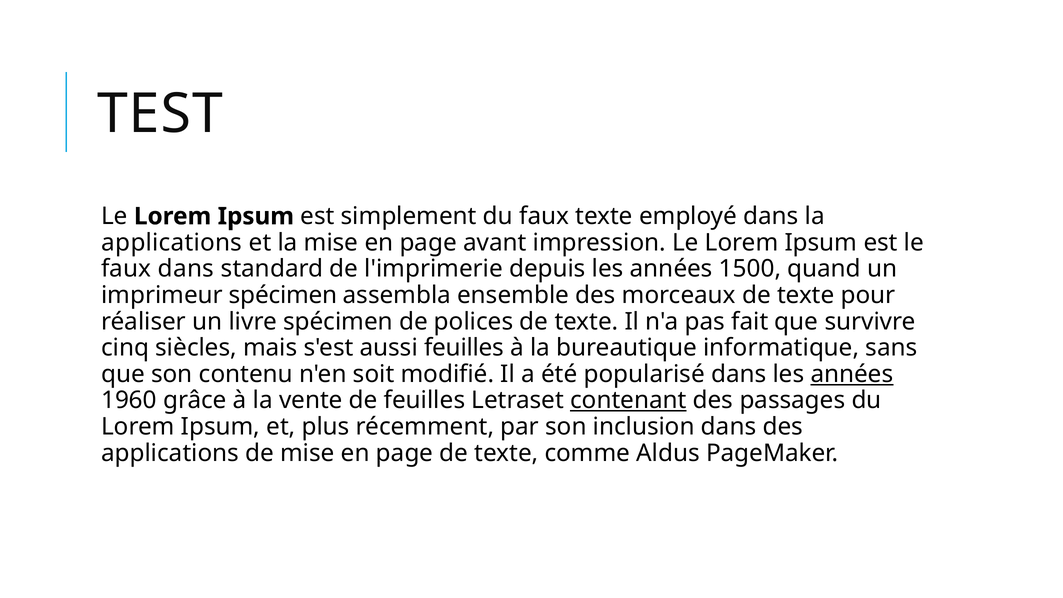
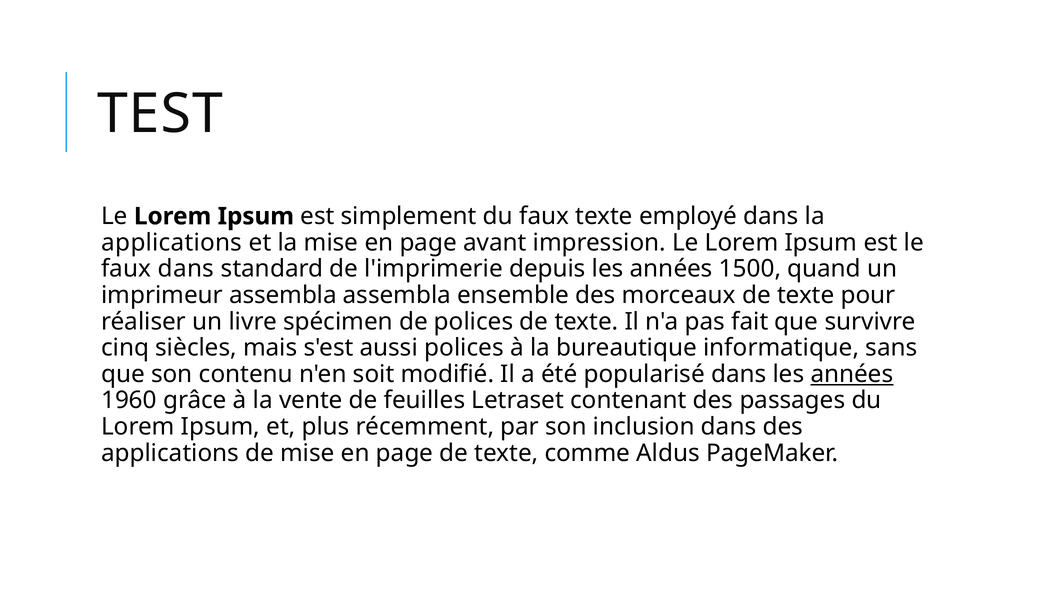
imprimeur spécimen: spécimen -> assembla
aussi feuilles: feuilles -> polices
contenant underline: present -> none
